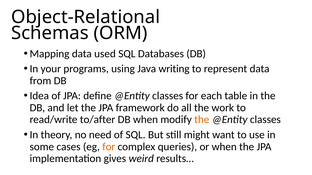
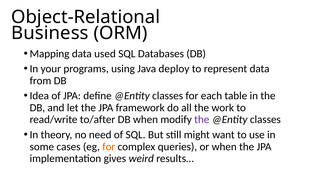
Schemas: Schemas -> Business
writing: writing -> deploy
the at (202, 120) colour: orange -> purple
